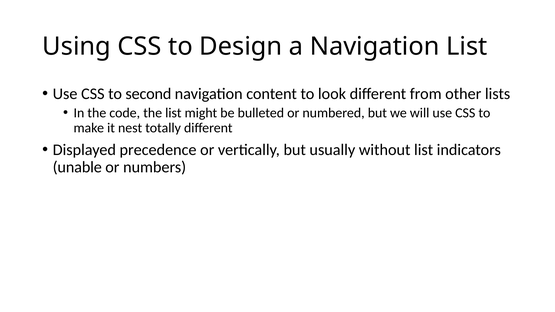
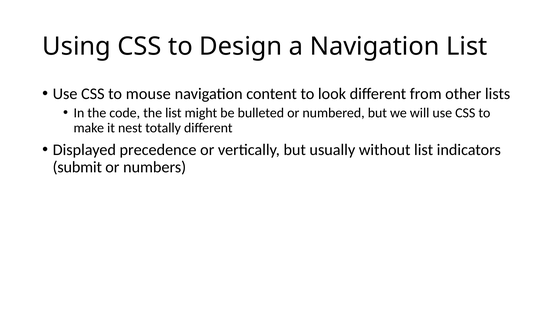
second: second -> mouse
unable: unable -> submit
